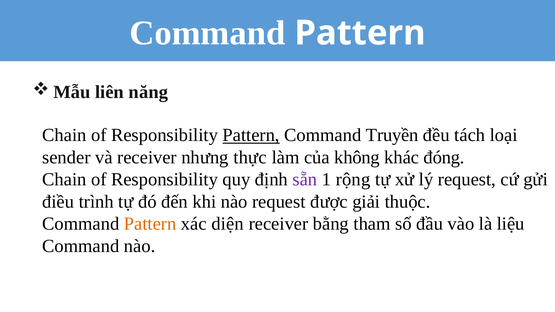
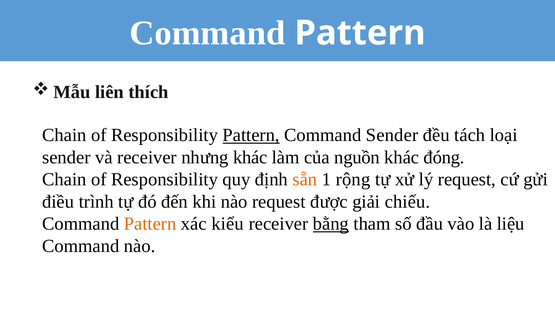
năng: năng -> thích
Command Truyền: Truyền -> Sender
nhưng thực: thực -> khác
không: không -> nguồn
sẵn colour: purple -> orange
thuộc: thuộc -> chiếu
diện: diện -> kiểu
bằng underline: none -> present
